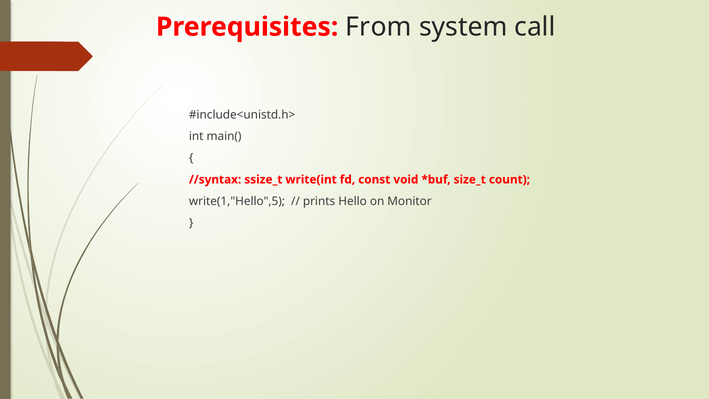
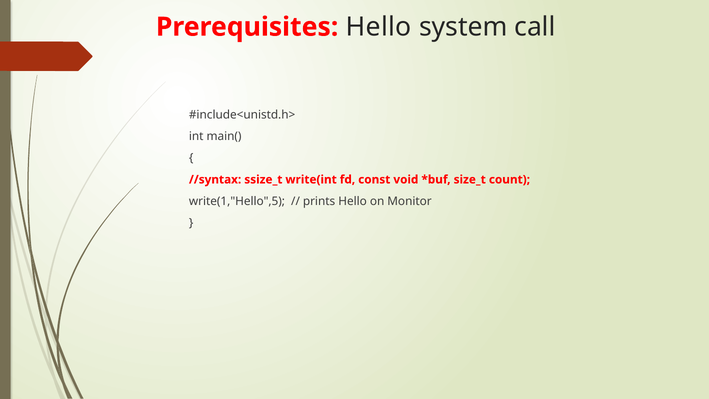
Prerequisites From: From -> Hello
